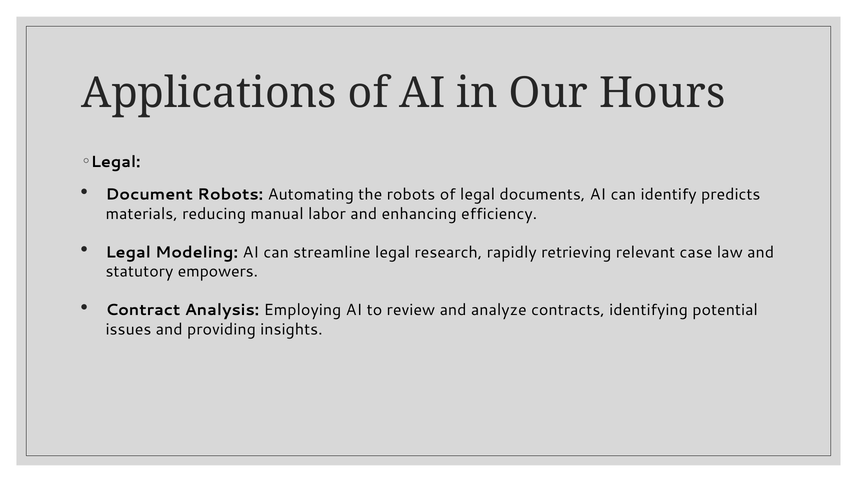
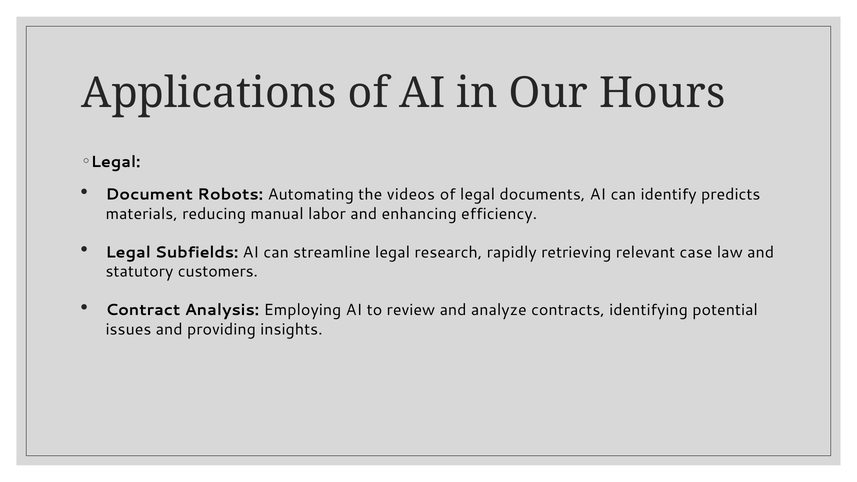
the robots: robots -> videos
Modeling: Modeling -> Subfields
empowers: empowers -> customers
